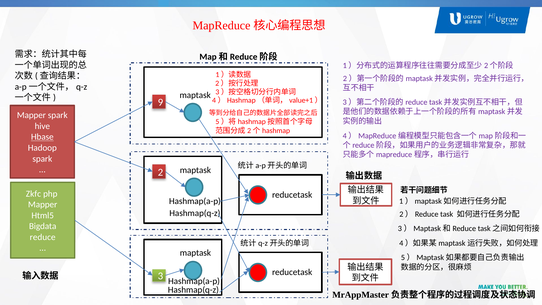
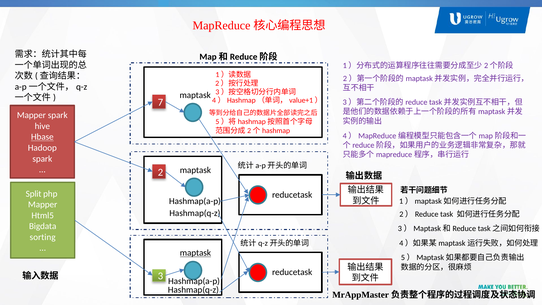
9: 9 -> 7
Zkfc: Zkfc -> Split
reduce: reduce -> sorting
maptask at (195, 253) underline: none -> present
